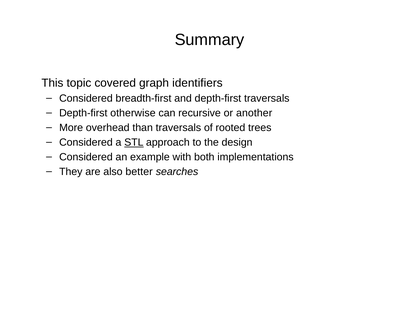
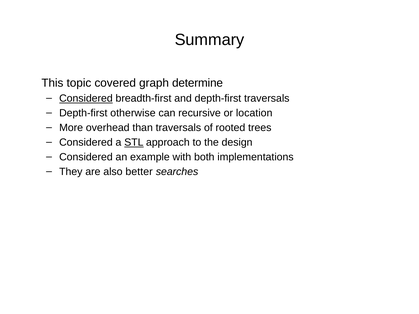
identifiers: identifiers -> determine
Considered at (86, 99) underline: none -> present
another: another -> location
